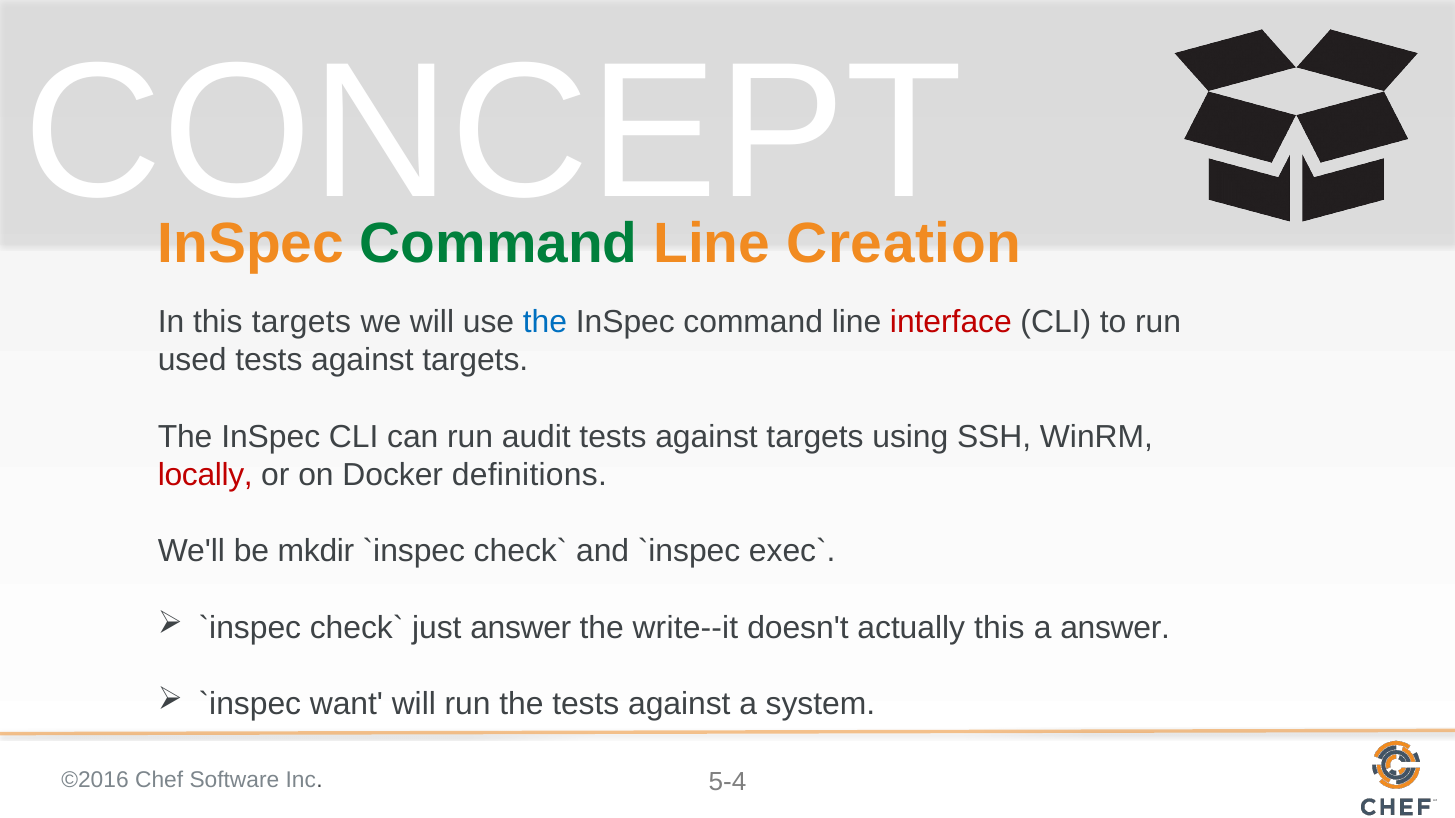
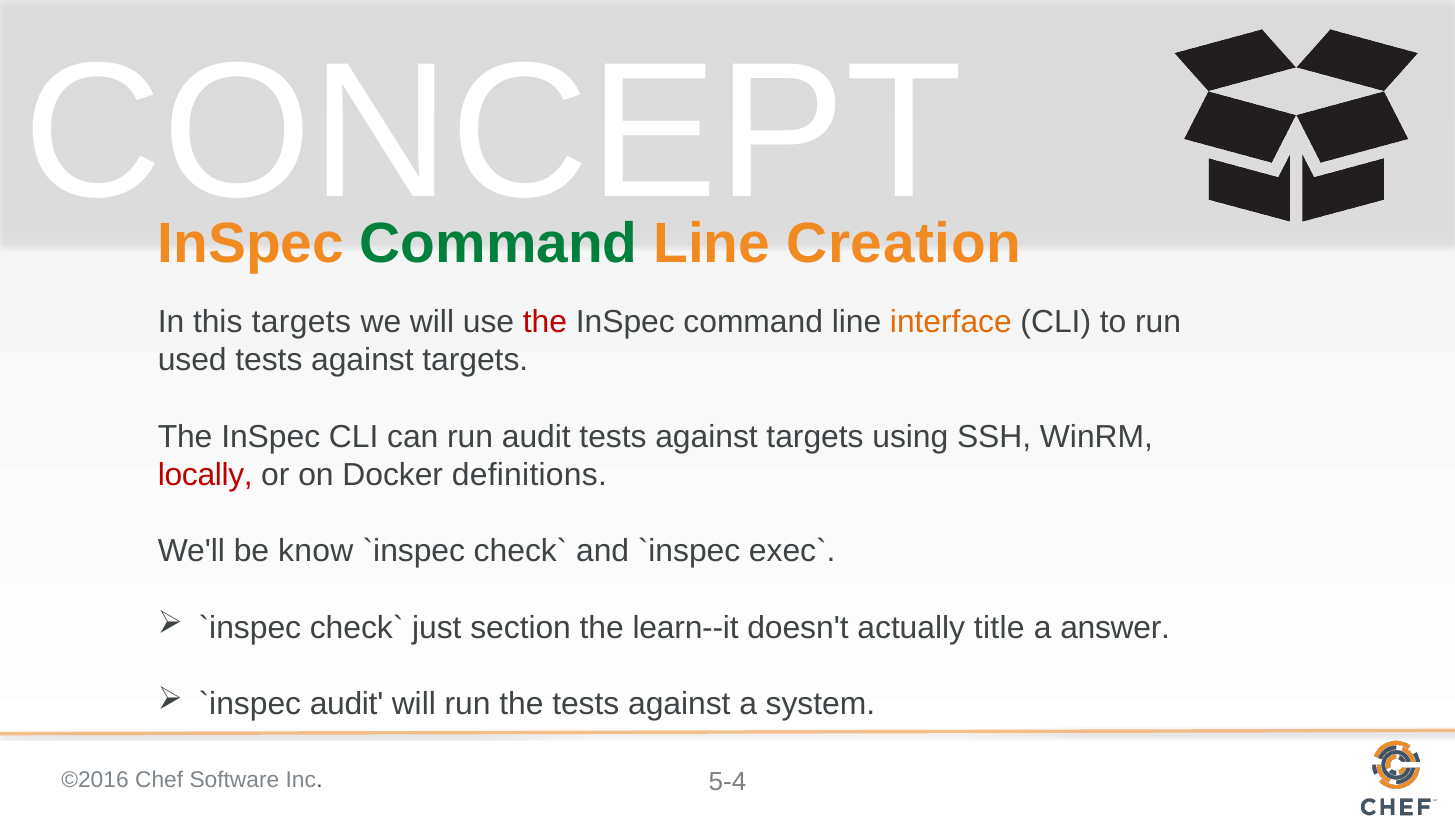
the at (545, 322) colour: blue -> red
interface colour: red -> orange
mkdir: mkdir -> know
just answer: answer -> section
write--it: write--it -> learn--it
actually this: this -> title
want at (346, 704): want -> audit
